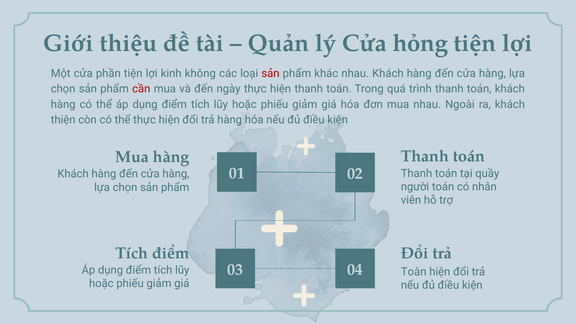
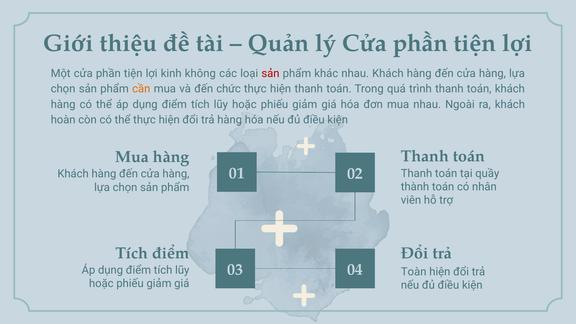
lý Cửa hỏng: hỏng -> phần
cần colour: red -> orange
ngày: ngày -> chức
thiện: thiện -> hoàn
người: người -> thành
